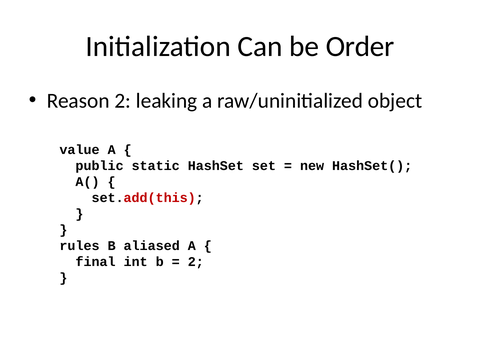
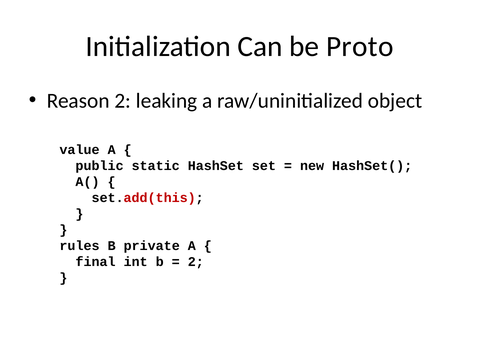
Order: Order -> Proto
aliased: aliased -> private
